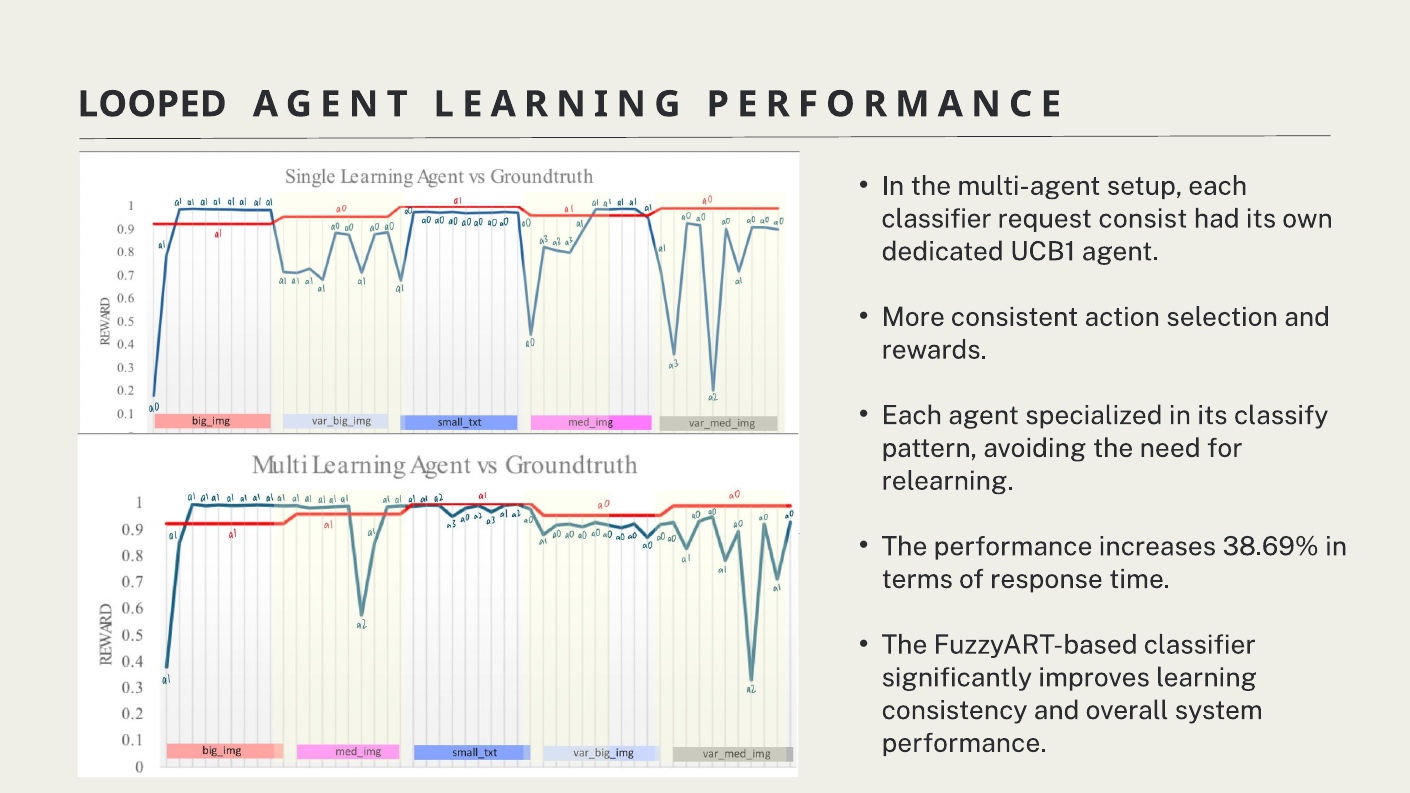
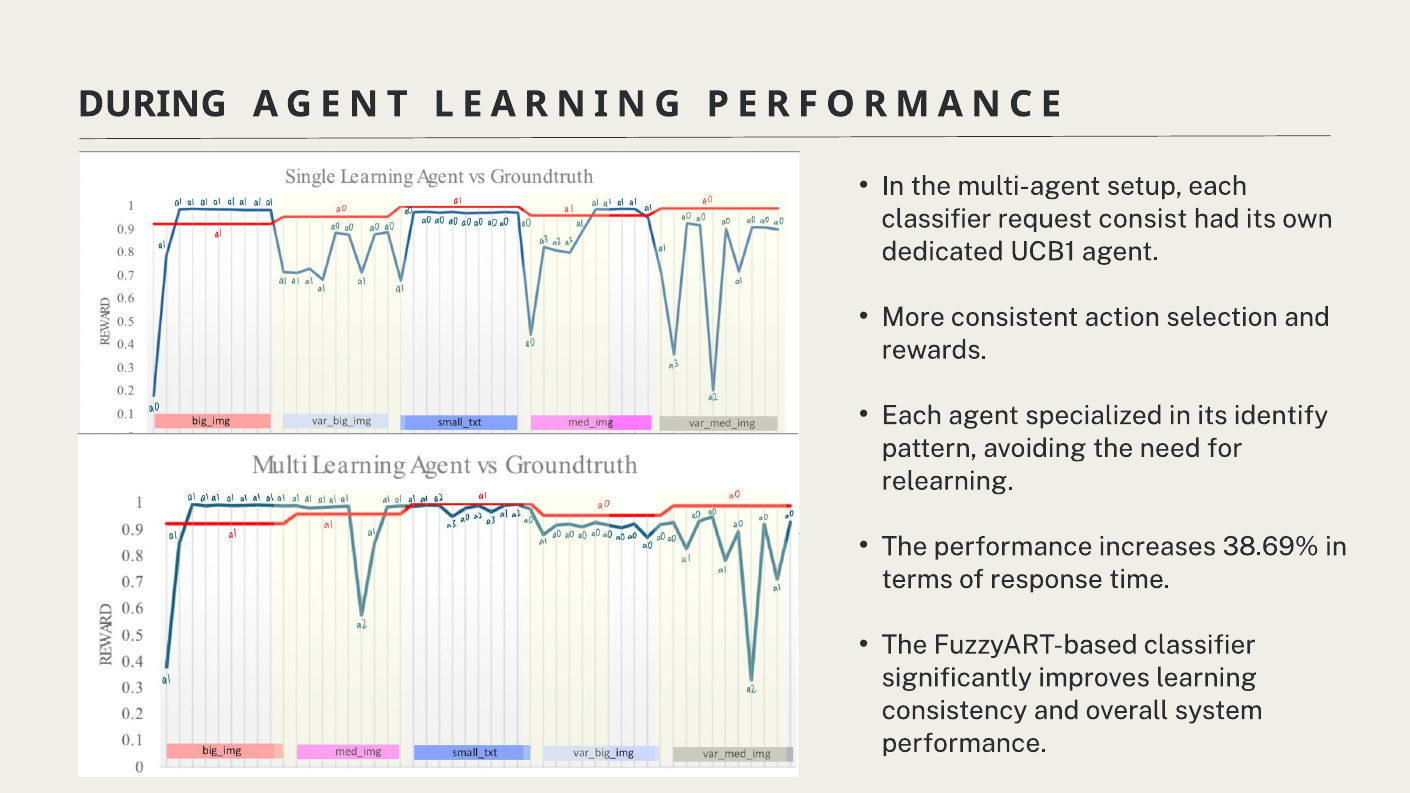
LOOPED: LOOPED -> DURING
classify: classify -> identify
